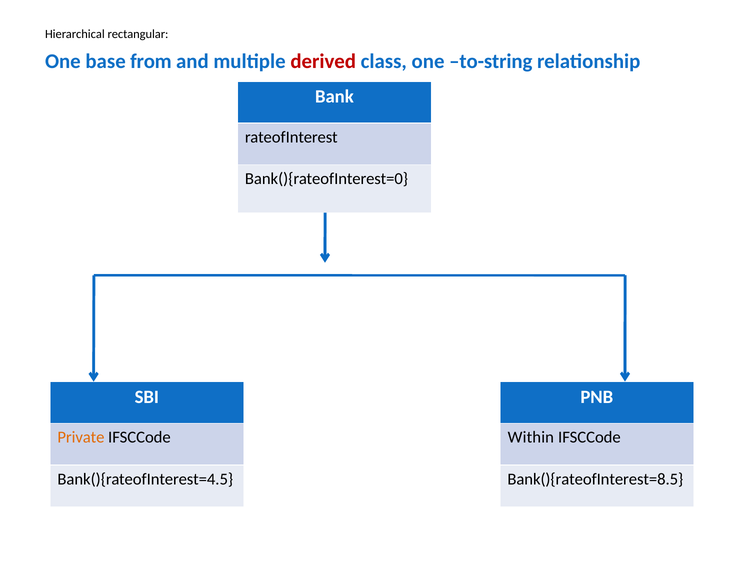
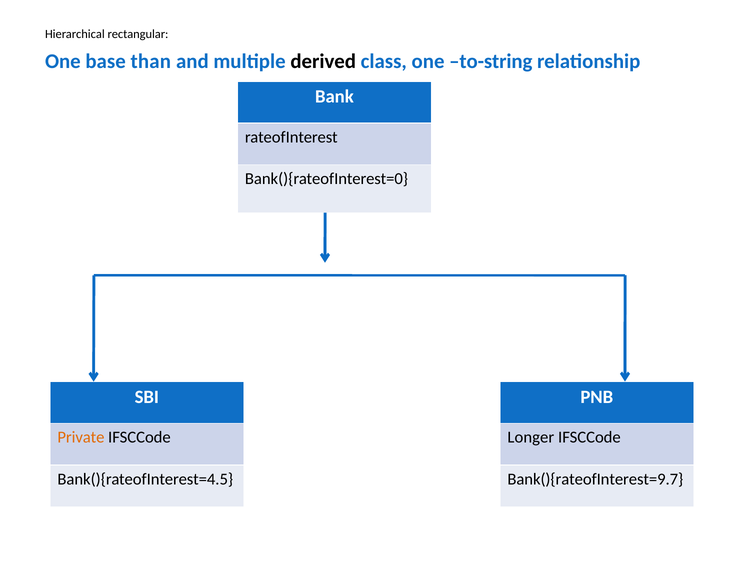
from: from -> than
derived colour: red -> black
Within: Within -> Longer
Bank(){rateofInterest=8.5: Bank(){rateofInterest=8.5 -> Bank(){rateofInterest=9.7
